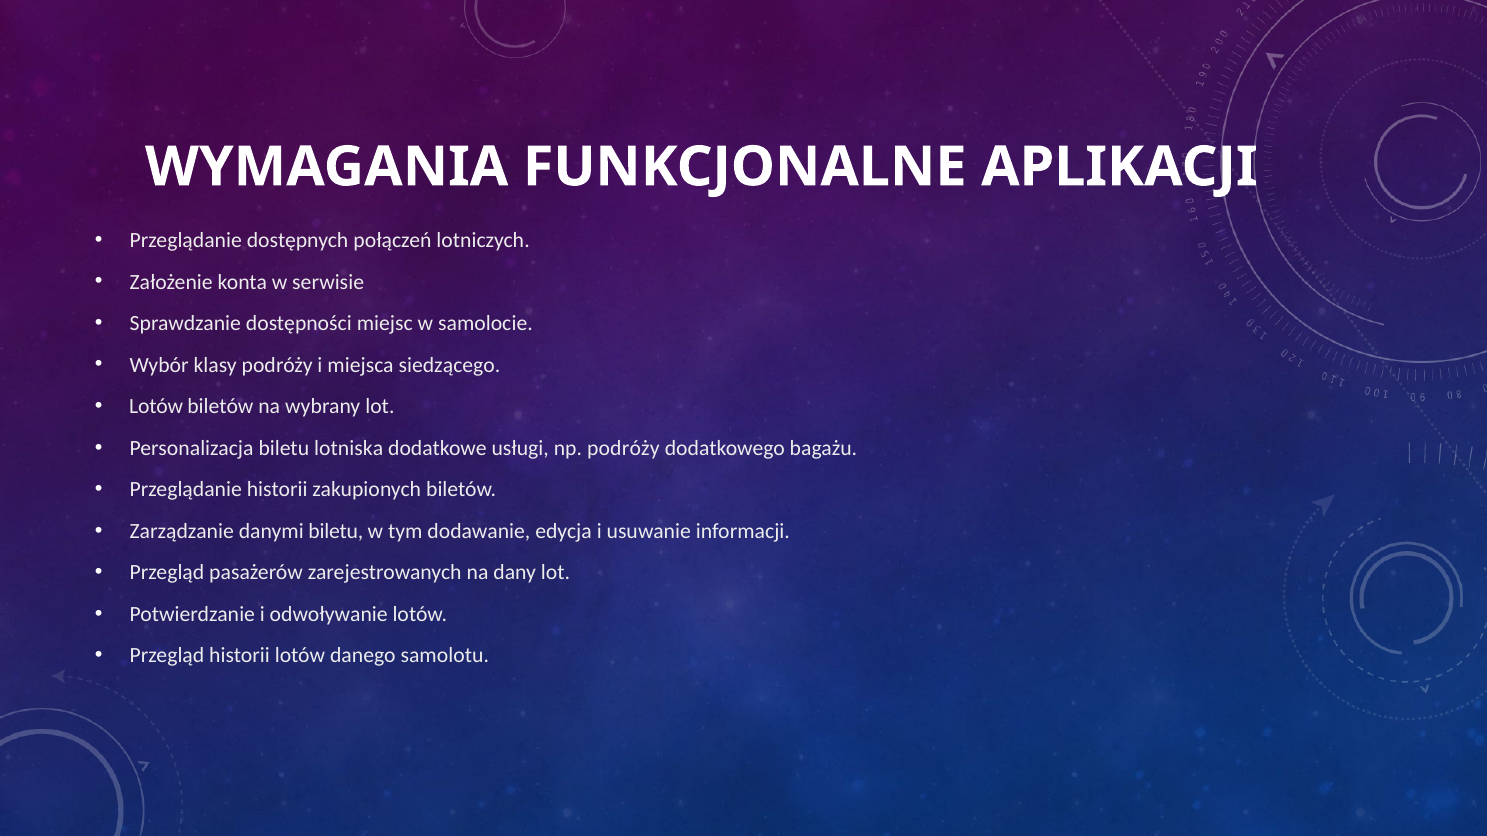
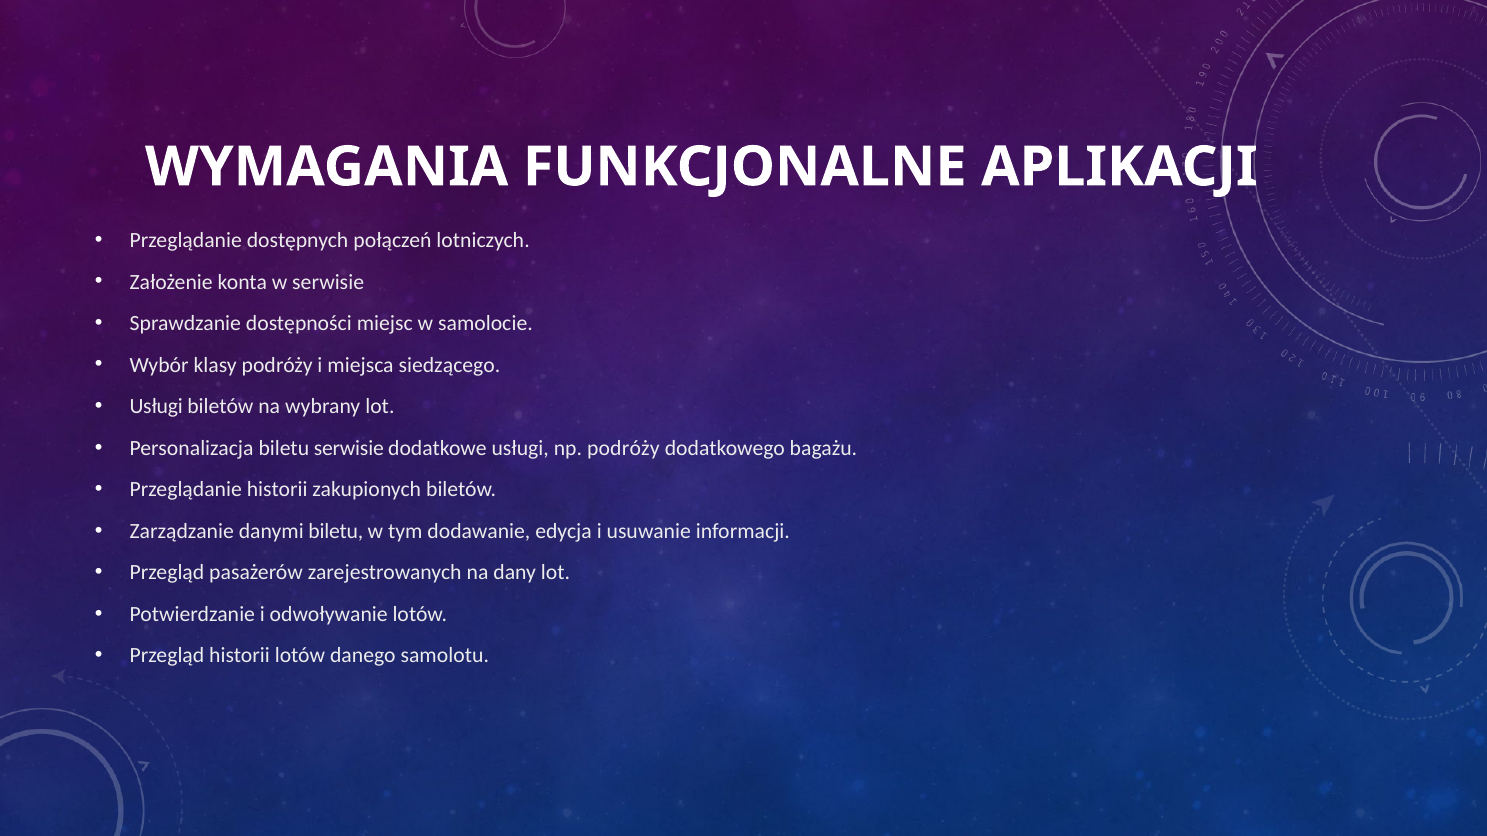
Lotów at (156, 407): Lotów -> Usługi
biletu lotniska: lotniska -> serwisie
